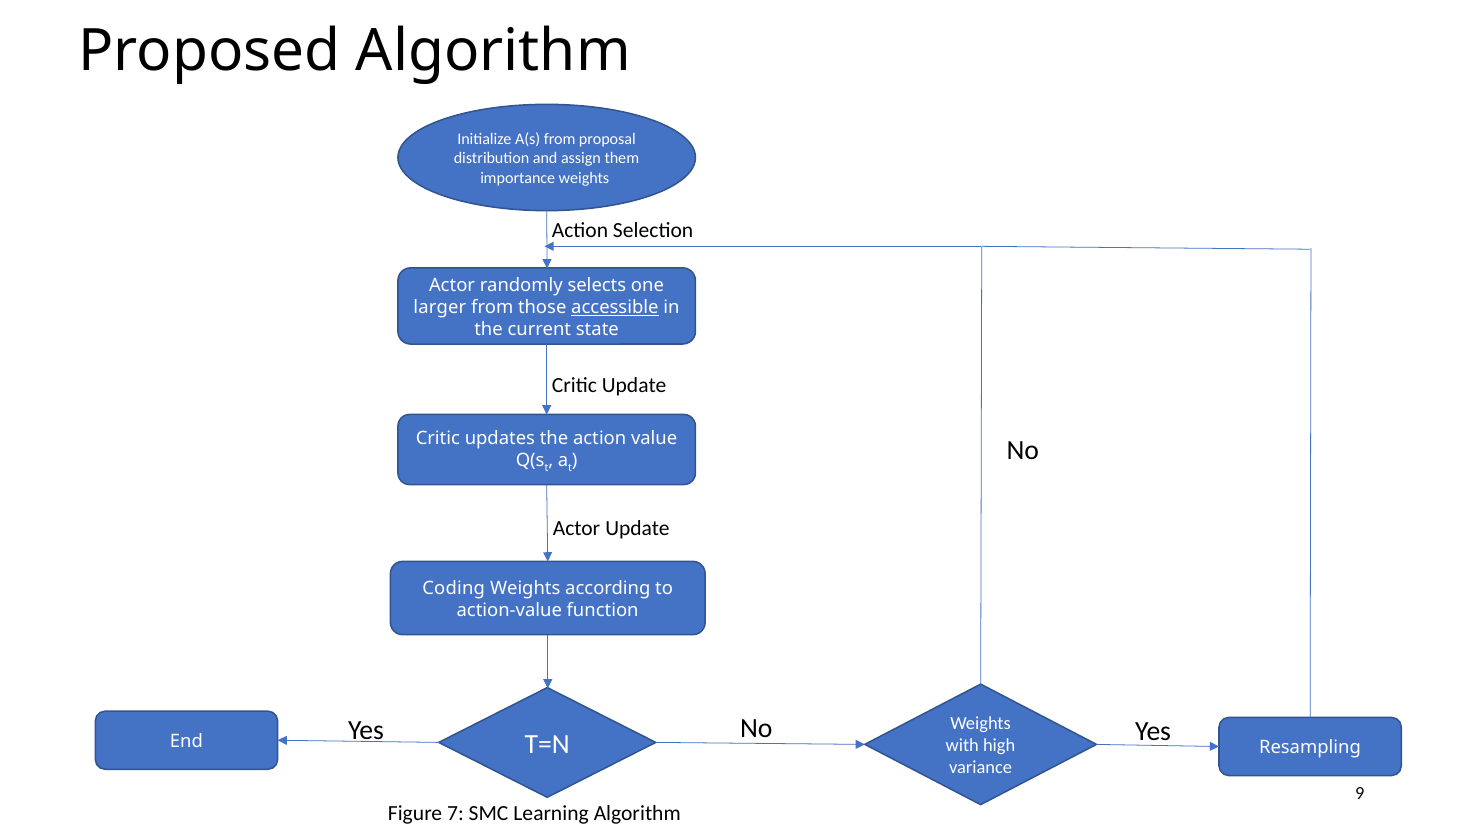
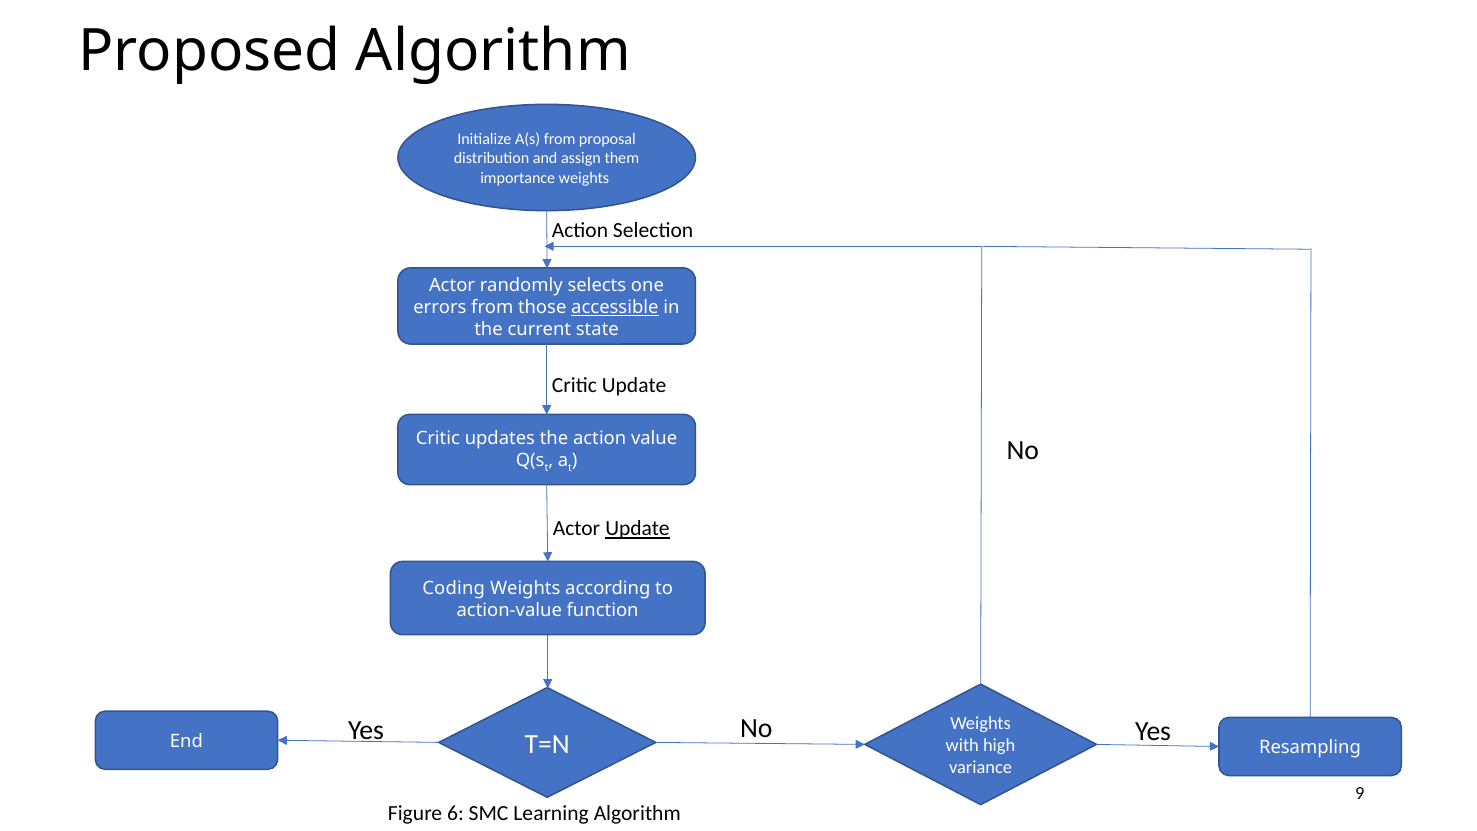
larger: larger -> errors
Update at (637, 529) underline: none -> present
7: 7 -> 6
